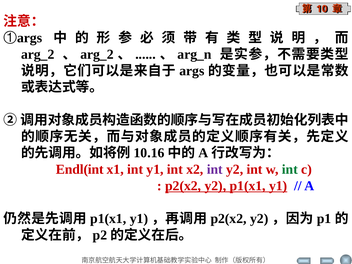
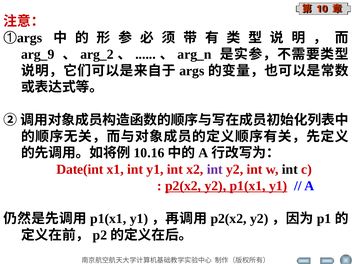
arg_2 at (38, 54): arg_2 -> arg_9
Endl(int: Endl(int -> Date(int
int at (290, 169) colour: green -> black
